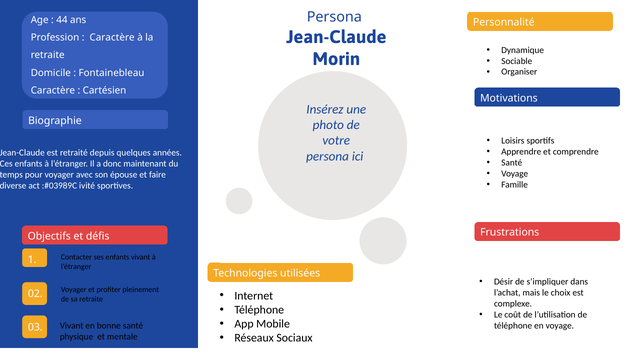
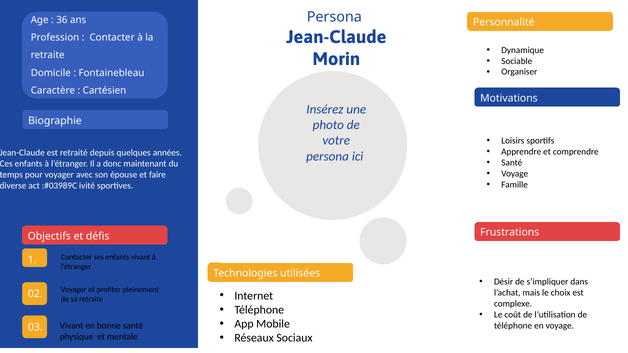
44: 44 -> 36
Caractère at (112, 38): Caractère -> Contacter
